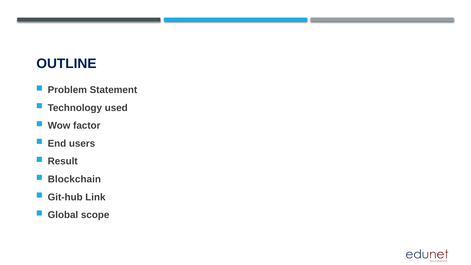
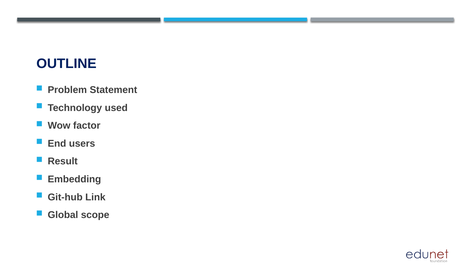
Blockchain: Blockchain -> Embedding
